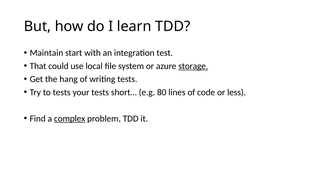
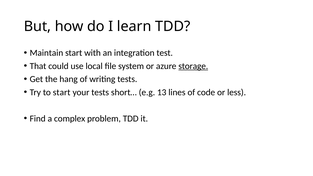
to tests: tests -> start
80: 80 -> 13
complex underline: present -> none
